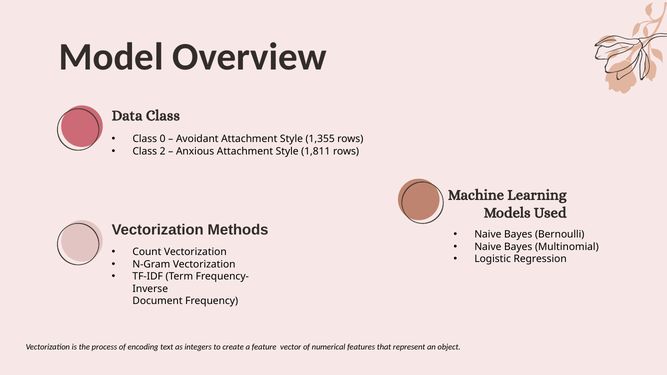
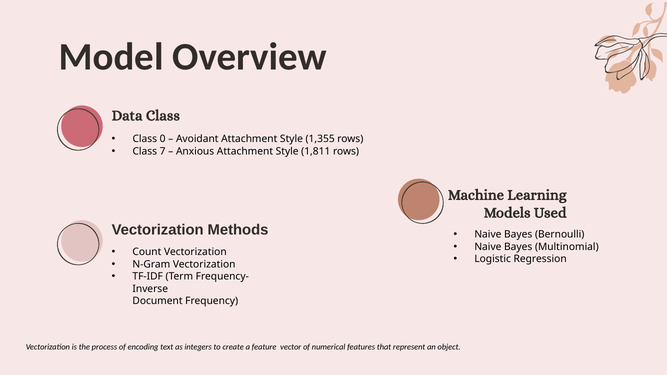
2: 2 -> 7
